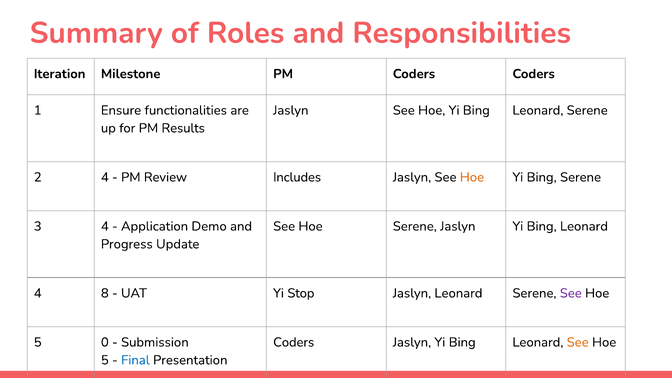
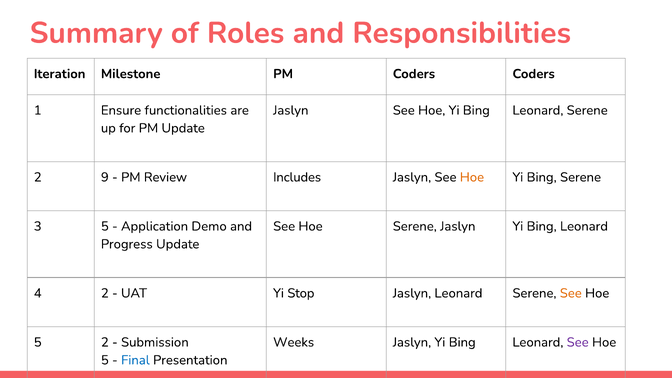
PM Results: Results -> Update
2 4: 4 -> 9
3 4: 4 -> 5
4 8: 8 -> 2
See at (571, 293) colour: purple -> orange
5 0: 0 -> 2
Coders at (294, 342): Coders -> Weeks
See at (578, 342) colour: orange -> purple
